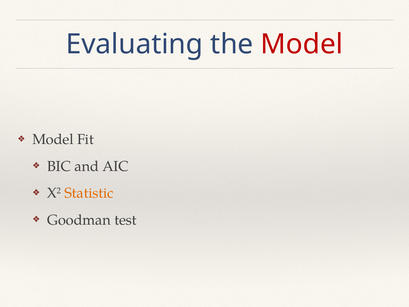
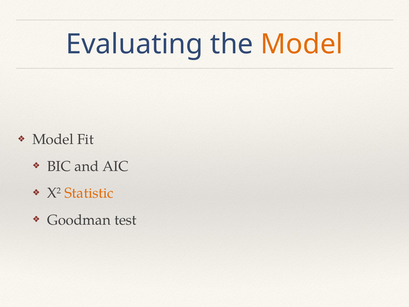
Model at (302, 44) colour: red -> orange
